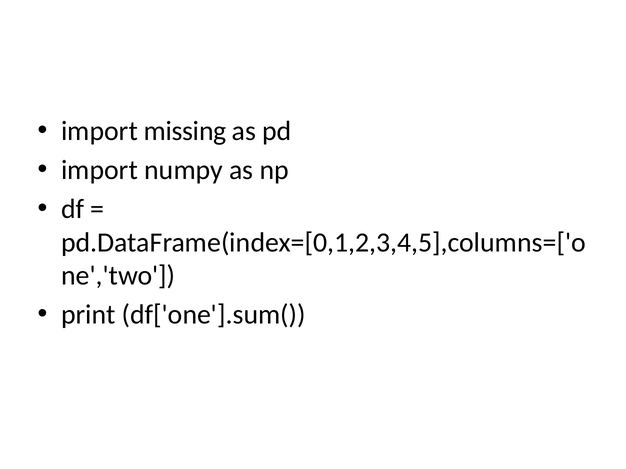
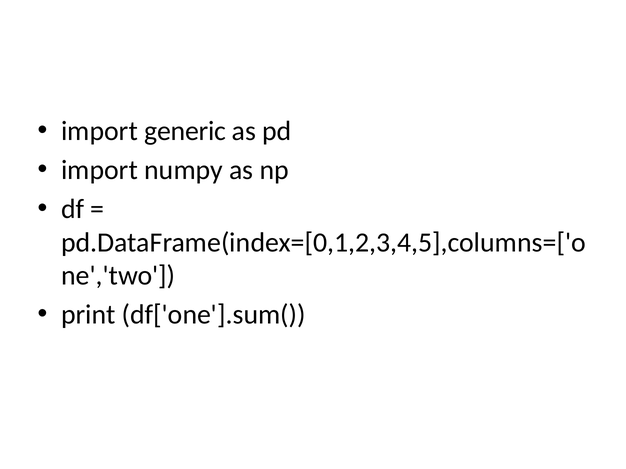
missing: missing -> generic
